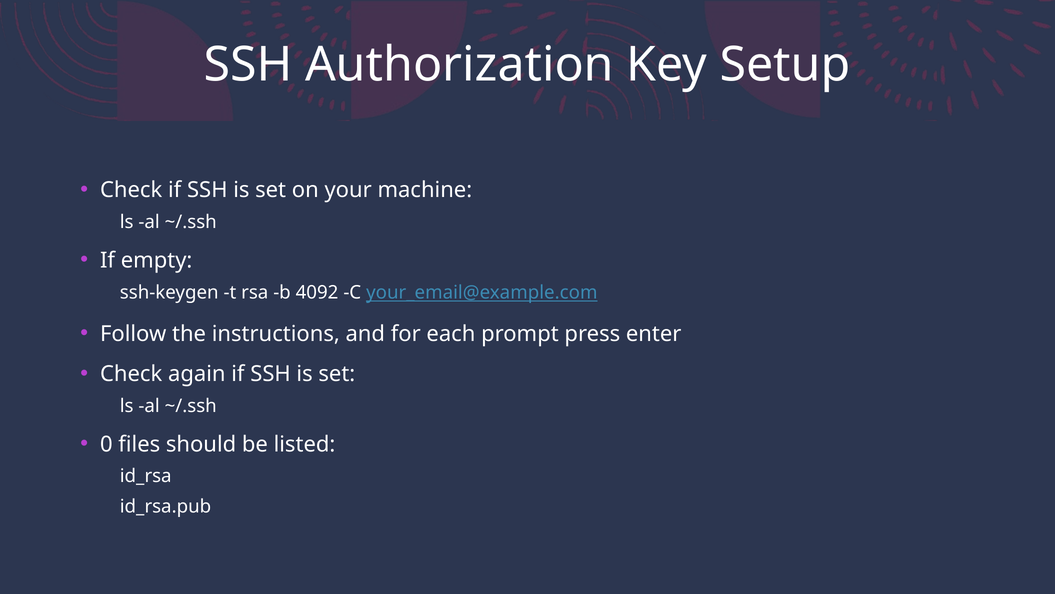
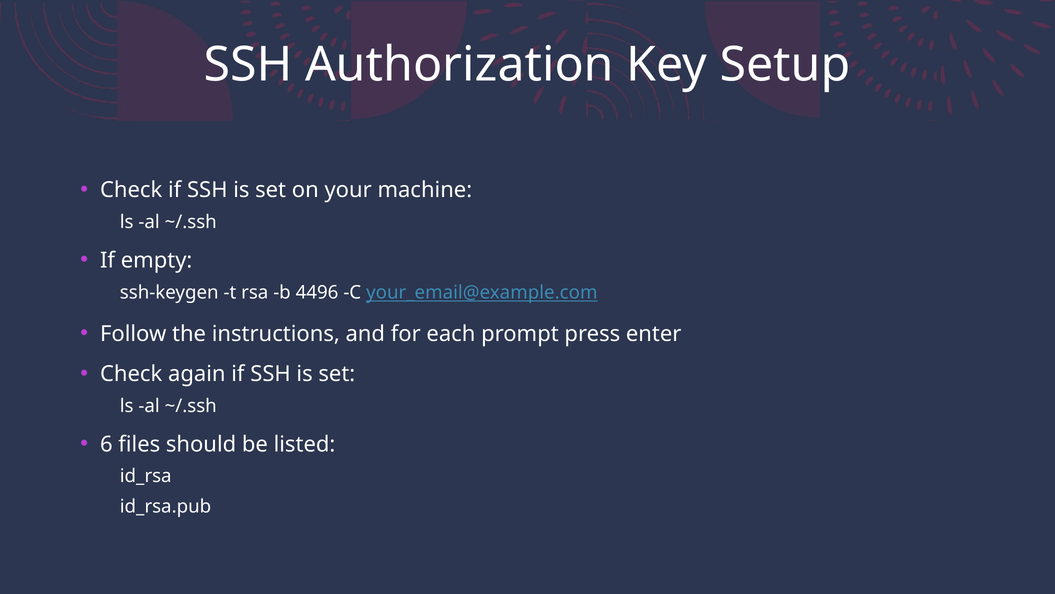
4092: 4092 -> 4496
0: 0 -> 6
